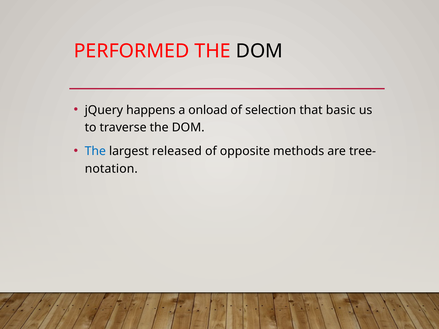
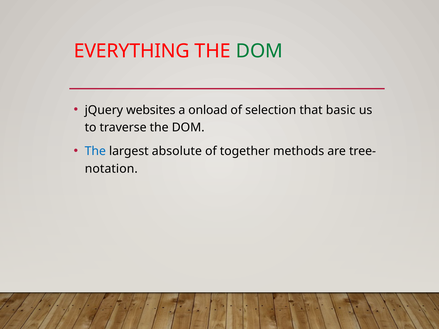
PERFORMED: PERFORMED -> EVERYTHING
DOM at (259, 51) colour: black -> green
happens: happens -> websites
released: released -> absolute
opposite: opposite -> together
